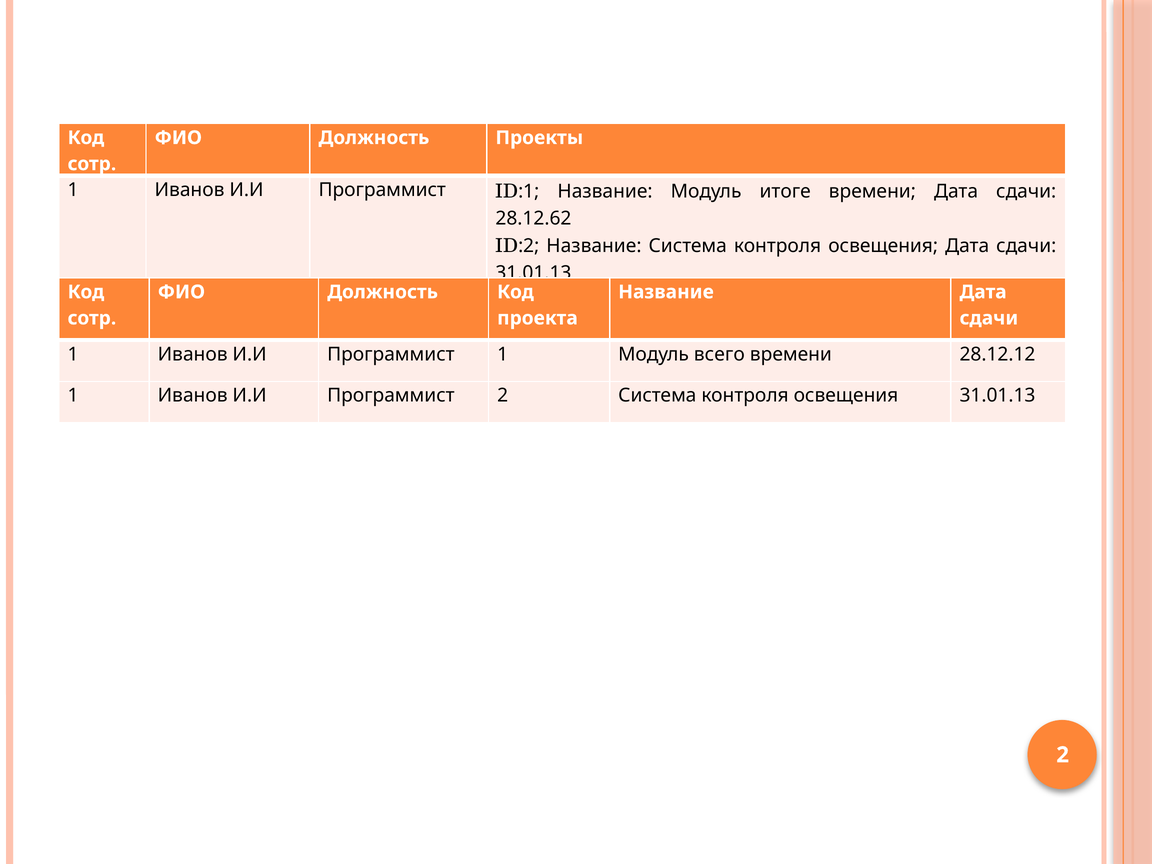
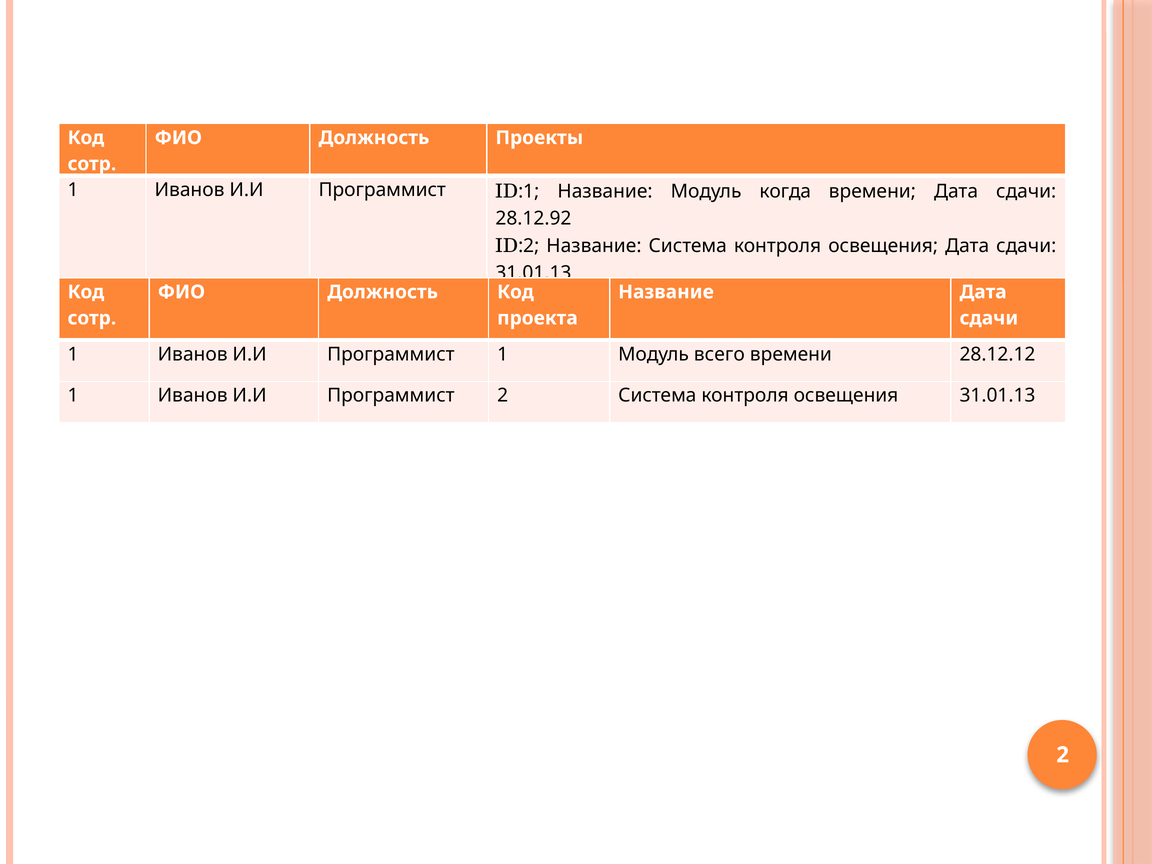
итоге: итоге -> когда
28.12.62: 28.12.62 -> 28.12.92
